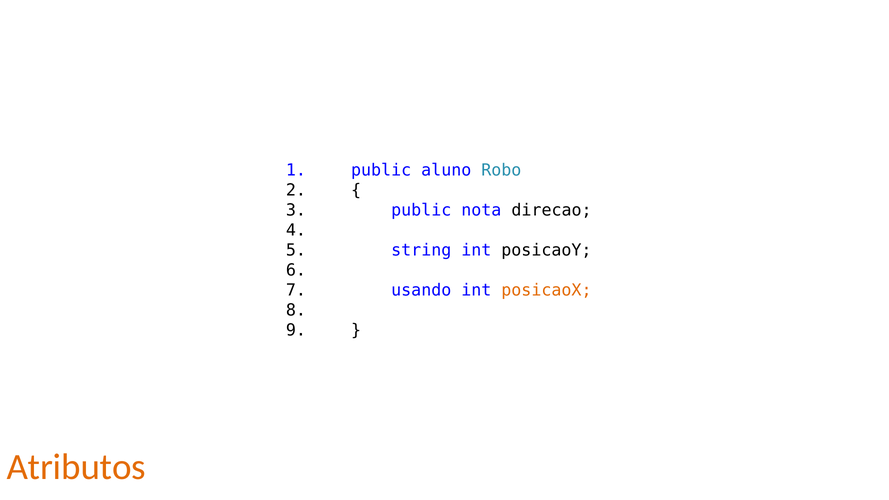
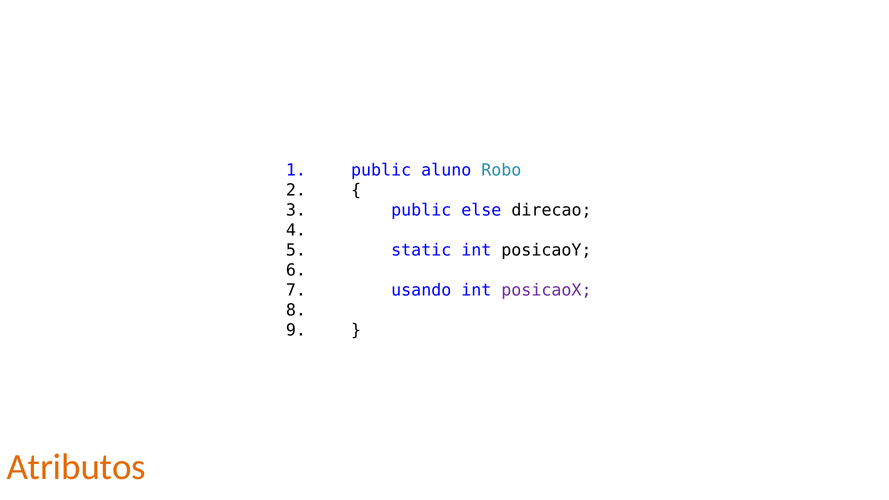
nota: nota -> else
string: string -> static
posicaoX colour: orange -> purple
